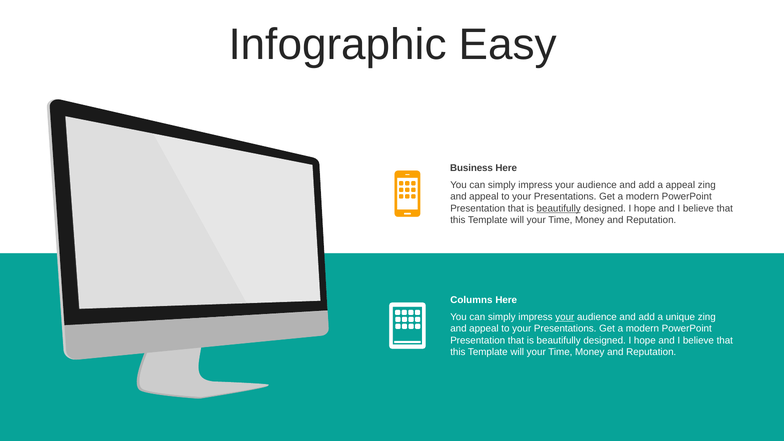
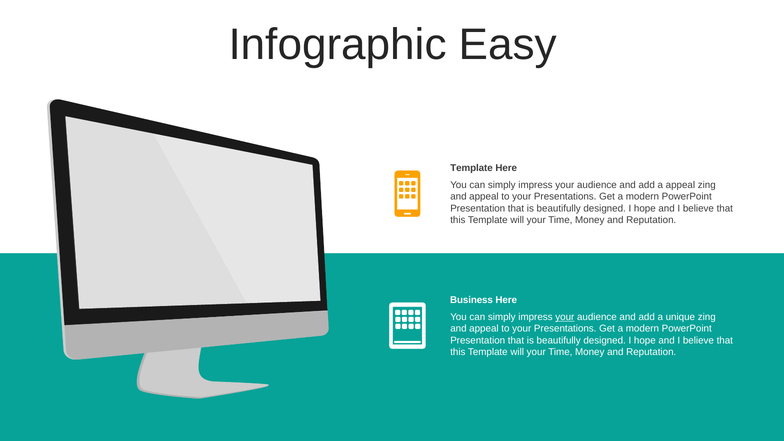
Business at (471, 168): Business -> Template
beautifully at (559, 208) underline: present -> none
Columns: Columns -> Business
